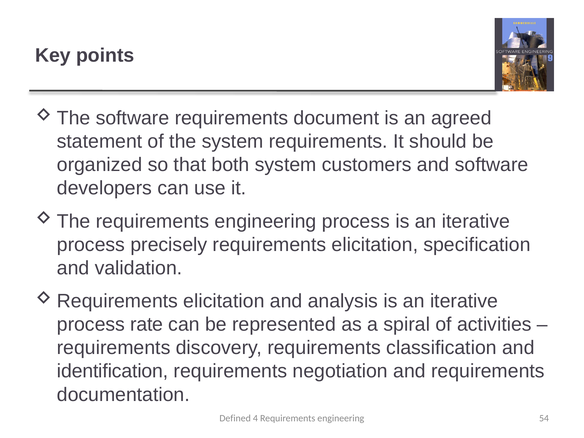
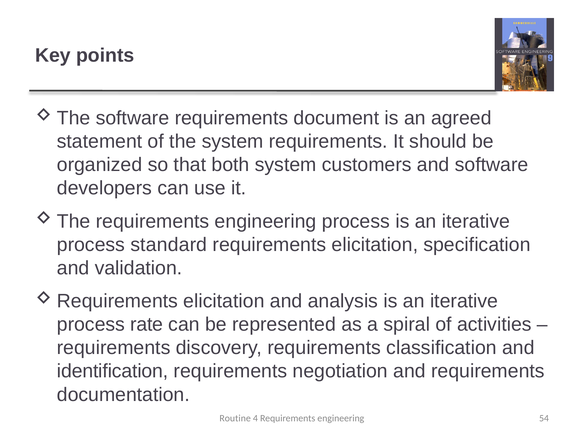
precisely: precisely -> standard
Defined: Defined -> Routine
